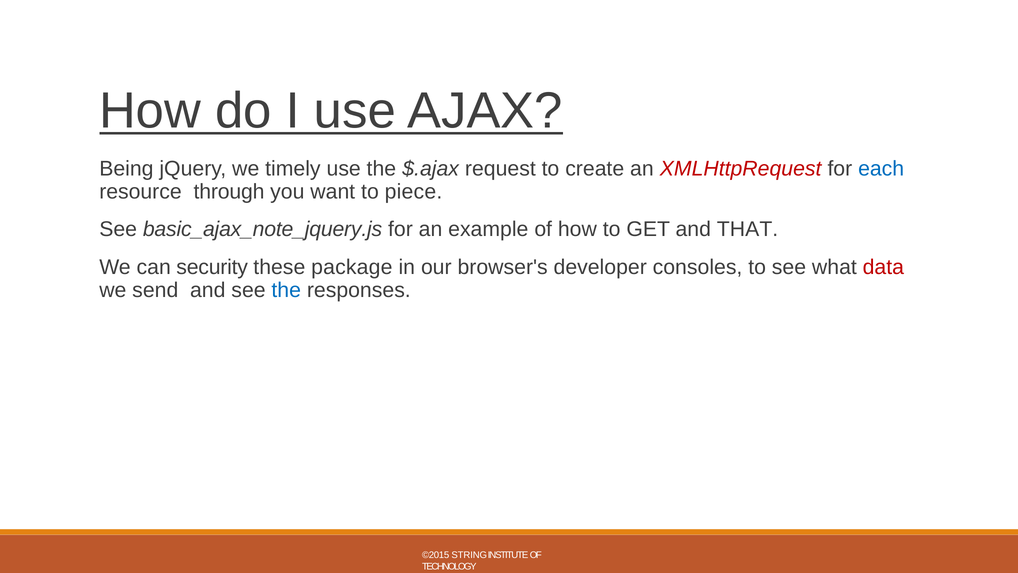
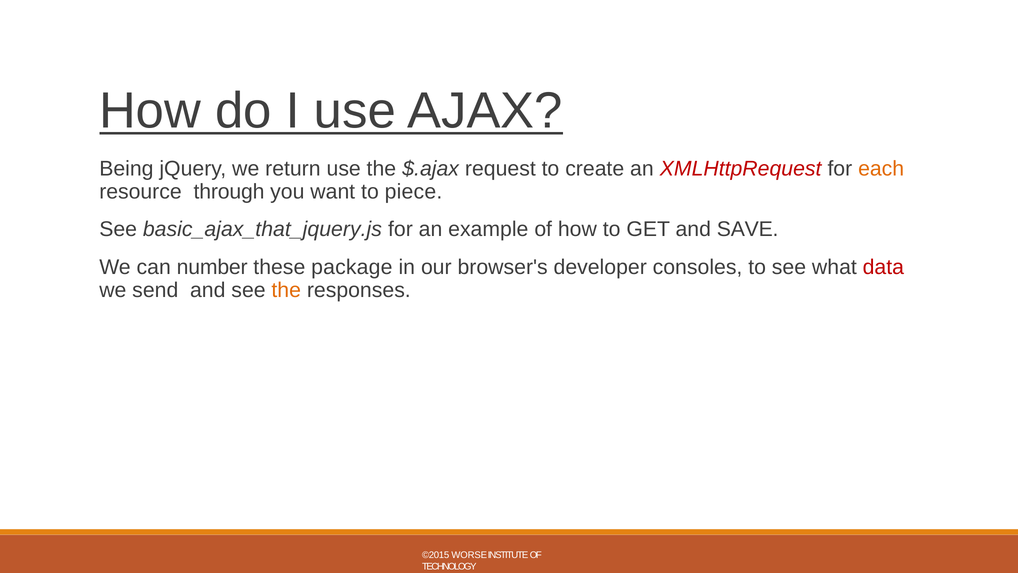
timely: timely -> return
each colour: blue -> orange
basic_ajax_note_jquery.js: basic_ajax_note_jquery.js -> basic_ajax_that_jquery.js
THAT: THAT -> SAVE
security: security -> number
the at (286, 290) colour: blue -> orange
STRING: STRING -> WORSE
